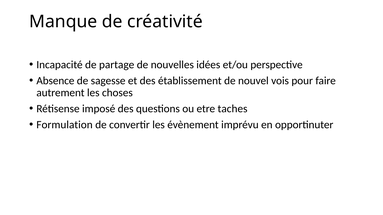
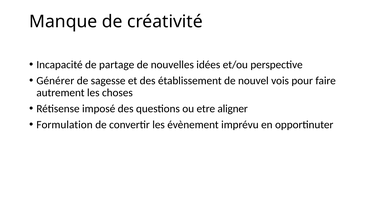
Absence: Absence -> Générer
taches: taches -> aligner
